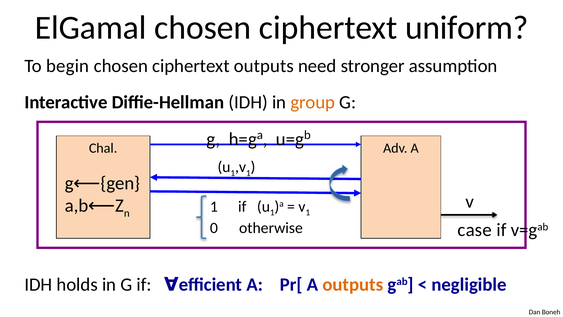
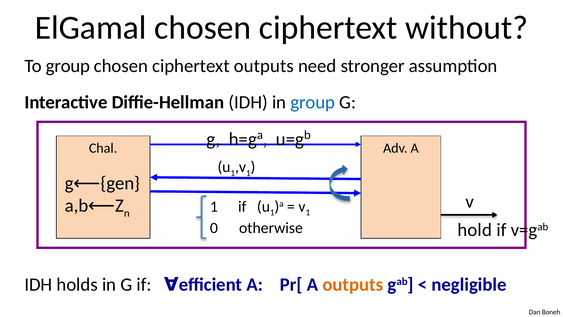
uniform: uniform -> without
To begin: begin -> group
group at (313, 102) colour: orange -> blue
case: case -> hold
